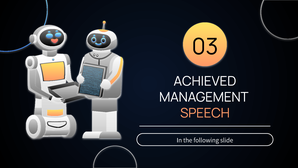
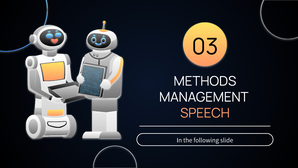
ACHIEVED: ACHIEVED -> METHODS
